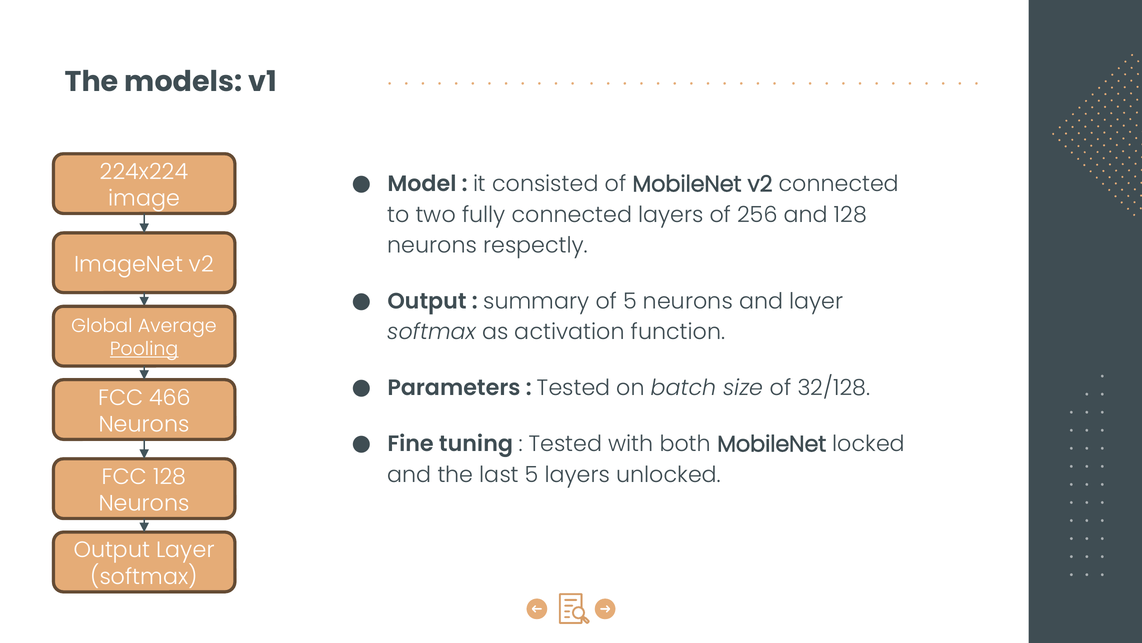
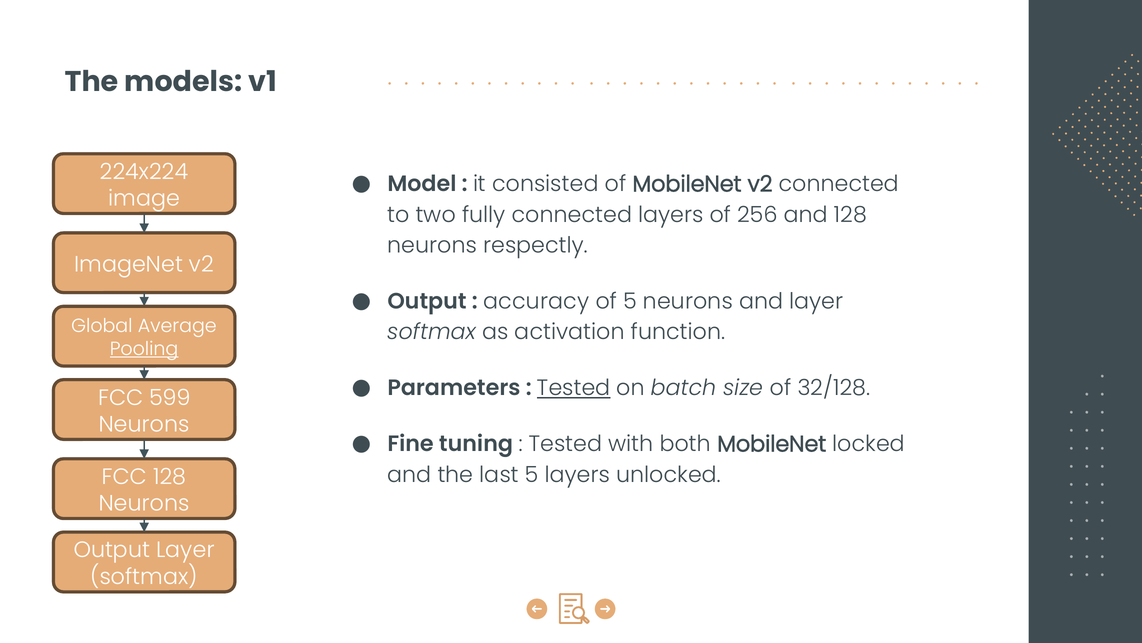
summary: summary -> accuracy
Tested at (574, 388) underline: none -> present
466: 466 -> 599
